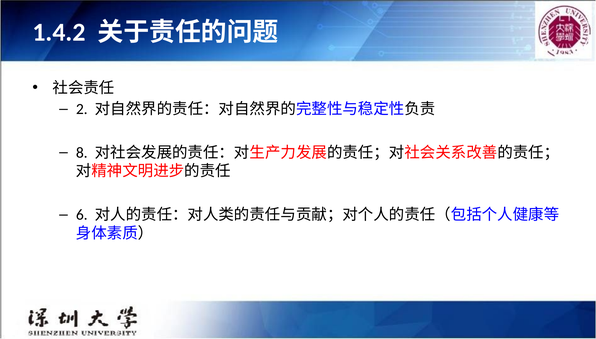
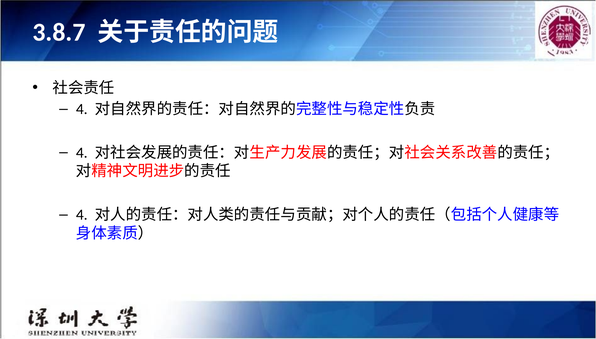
1.4.2: 1.4.2 -> 3.8.7
2 at (82, 109): 2 -> 4
8 at (82, 153): 8 -> 4
6 at (82, 215): 6 -> 4
